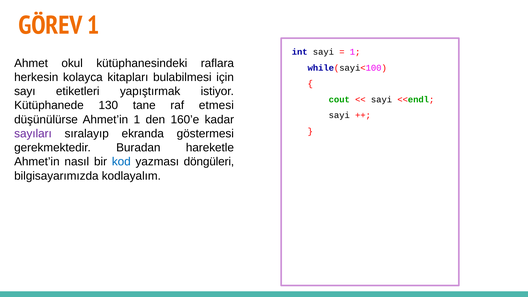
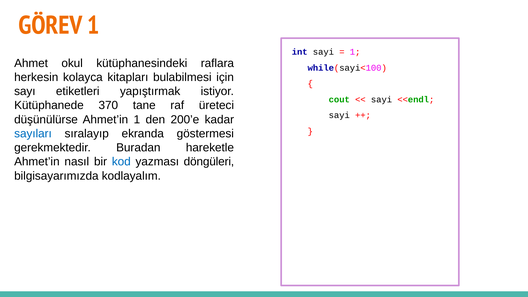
130: 130 -> 370
etmesi: etmesi -> üreteci
160’e: 160’e -> 200’e
sayıları colour: purple -> blue
